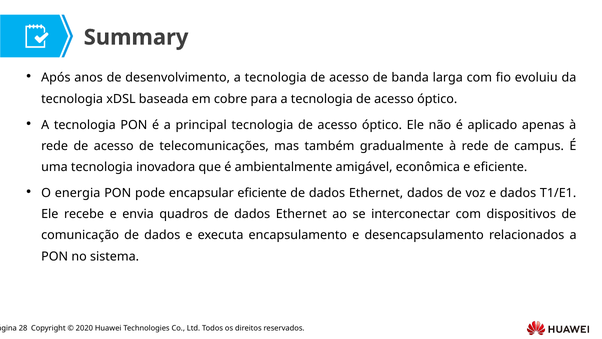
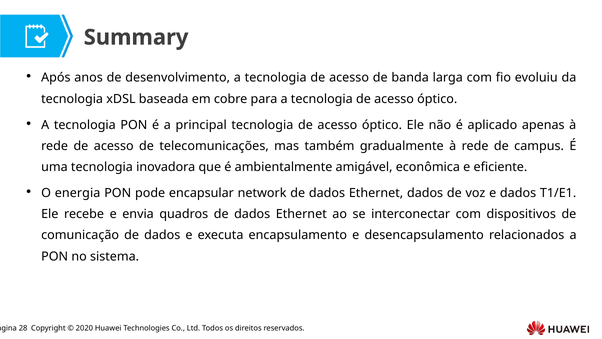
encapsular eficiente: eficiente -> network
